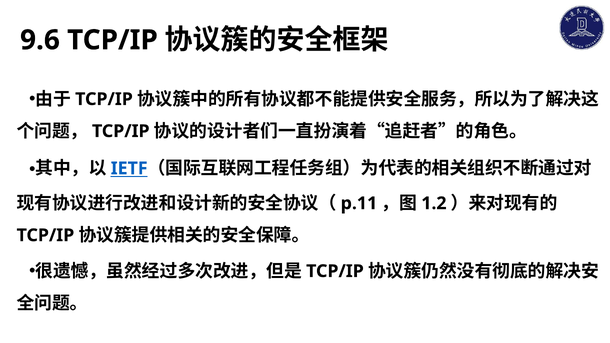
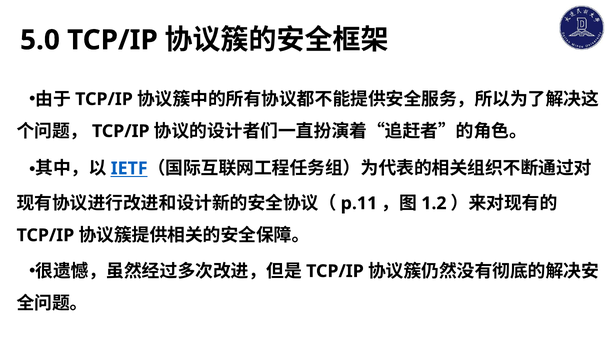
9.6: 9.6 -> 5.0
